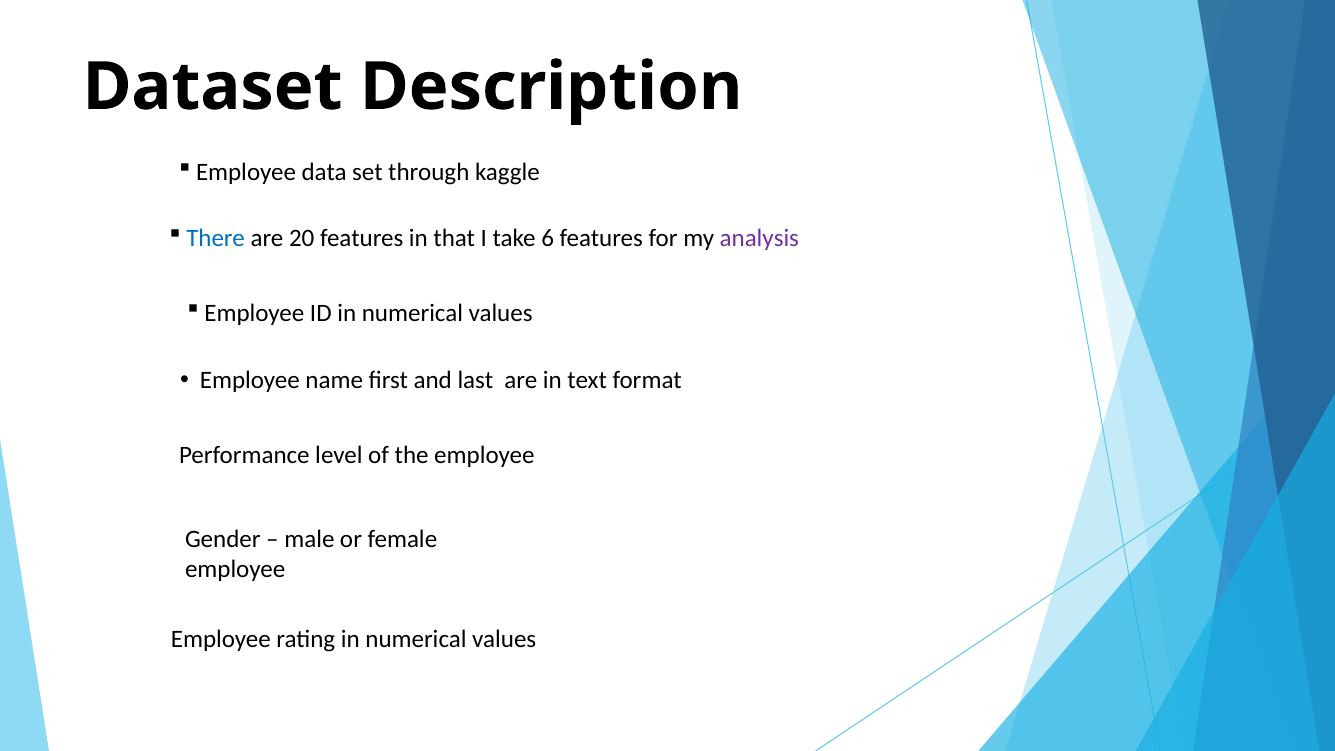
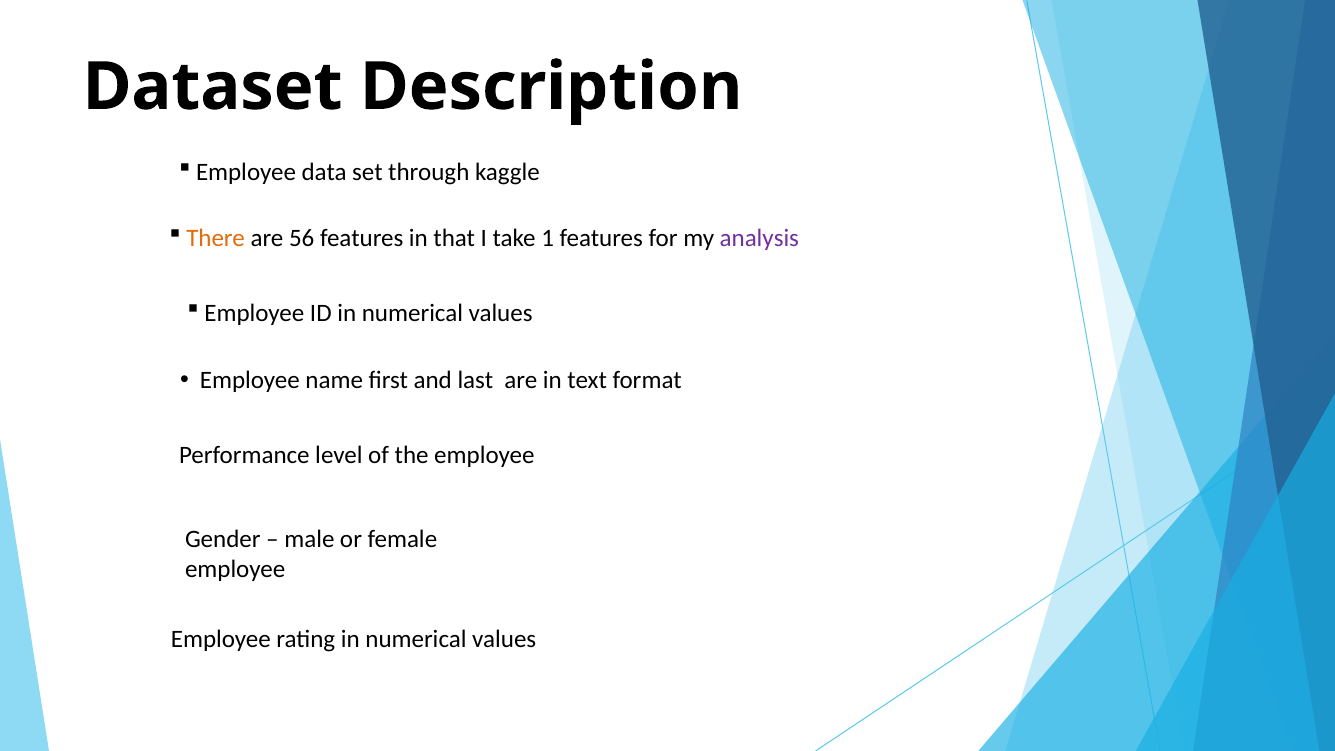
There colour: blue -> orange
20: 20 -> 56
6: 6 -> 1
